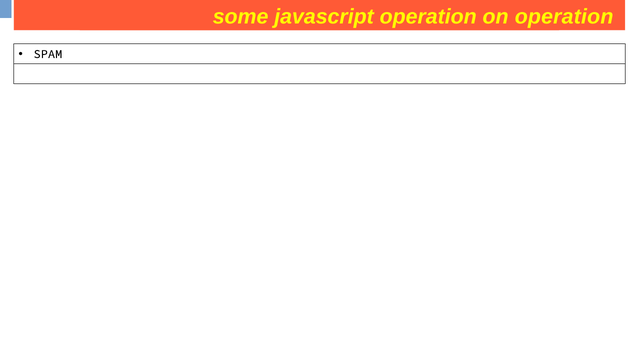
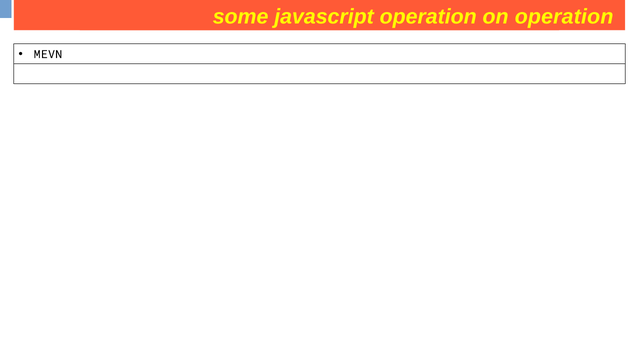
SPAM: SPAM -> MEVN
